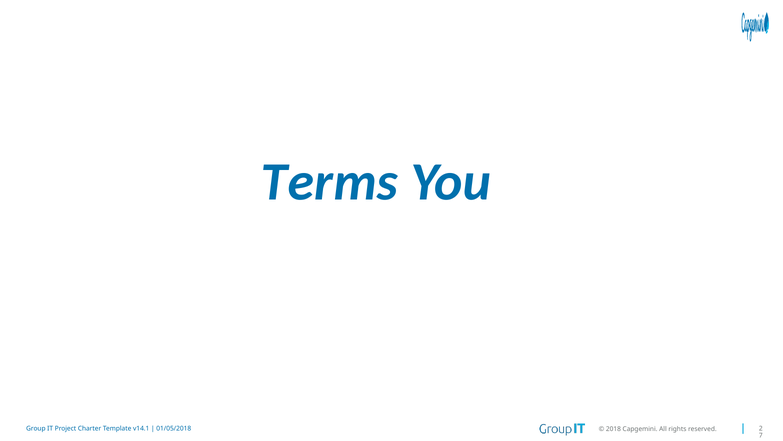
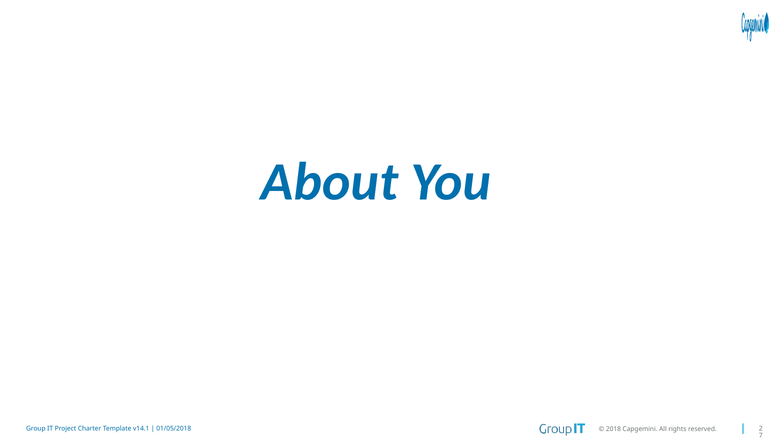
Terms: Terms -> About
